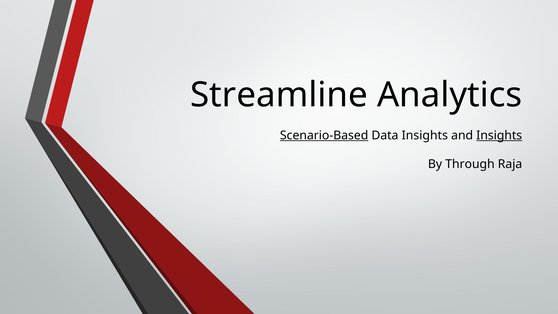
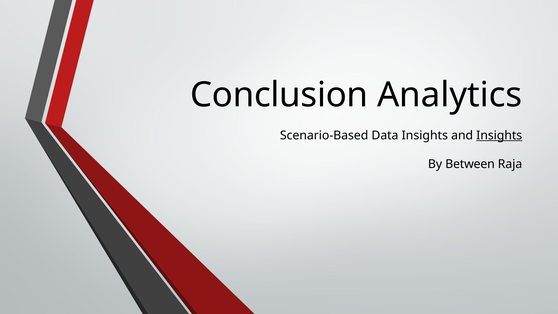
Streamline: Streamline -> Conclusion
Scenario-Based underline: present -> none
Through: Through -> Between
